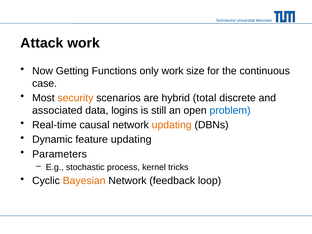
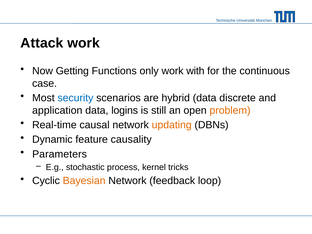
size: size -> with
security colour: orange -> blue
hybrid total: total -> data
associated: associated -> application
problem colour: blue -> orange
feature updating: updating -> causality
